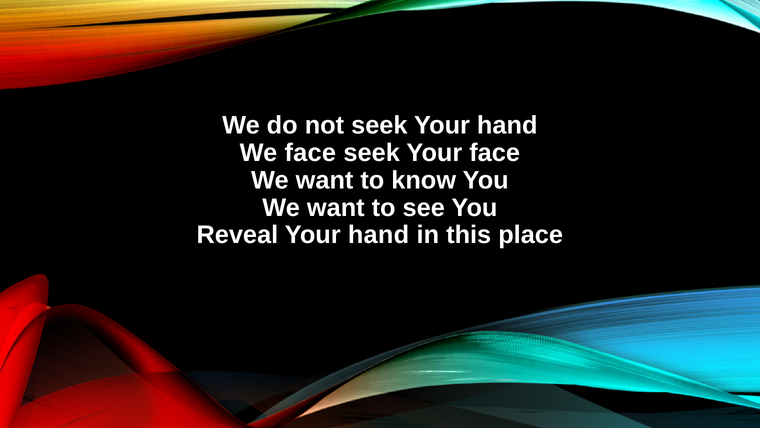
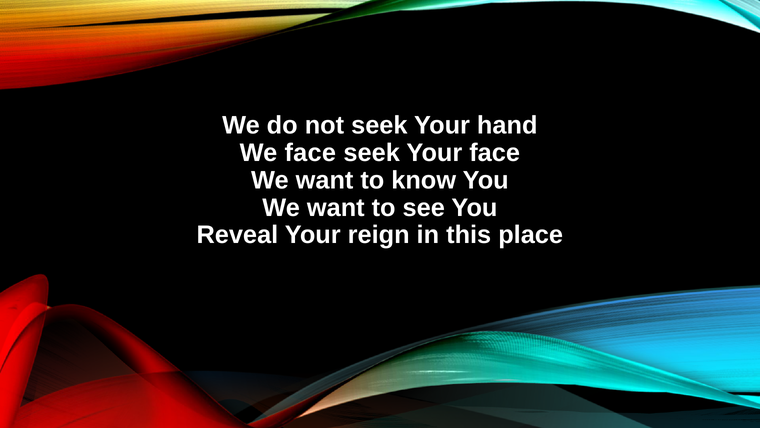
Reveal Your hand: hand -> reign
